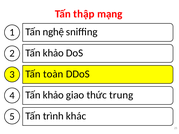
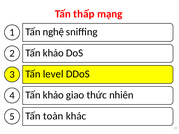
thập: thập -> thấp
toàn: toàn -> level
trung: trung -> nhiên
trình: trình -> toàn
